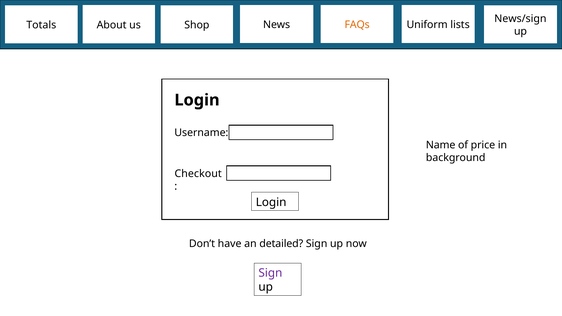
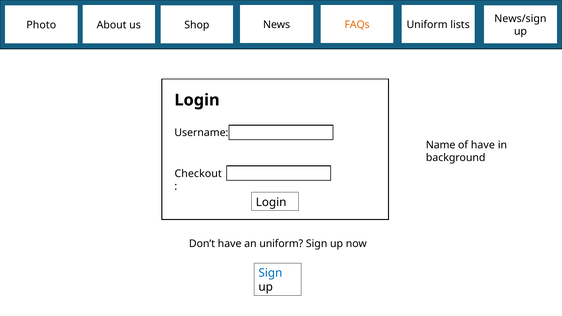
Totals: Totals -> Photo
of price: price -> have
an detailed: detailed -> uniform
Sign at (270, 273) colour: purple -> blue
